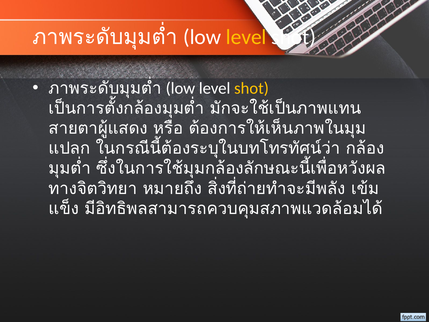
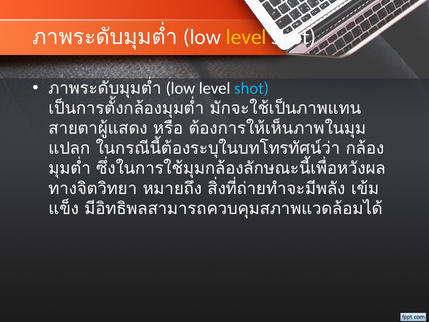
shot at (251, 88) colour: yellow -> light blue
